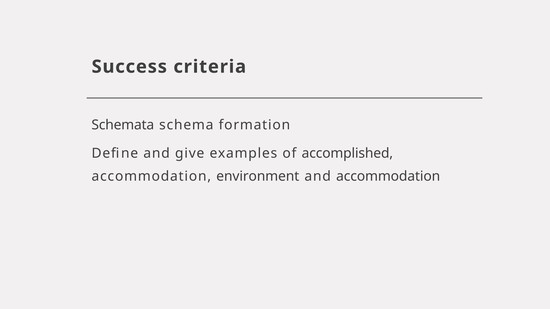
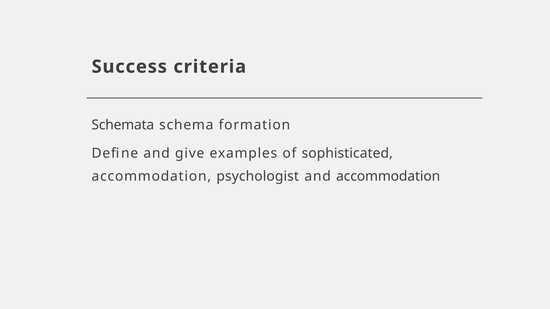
accomplished: accomplished -> sophisticated
environment: environment -> psychologist
